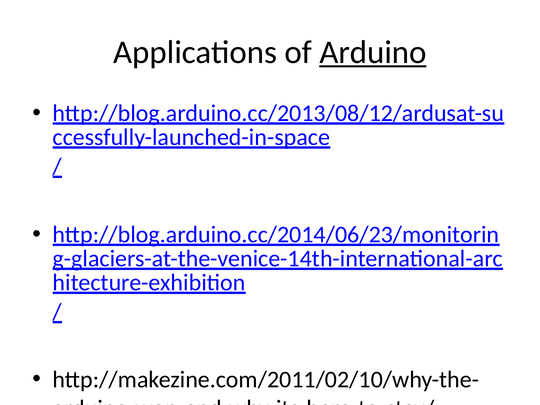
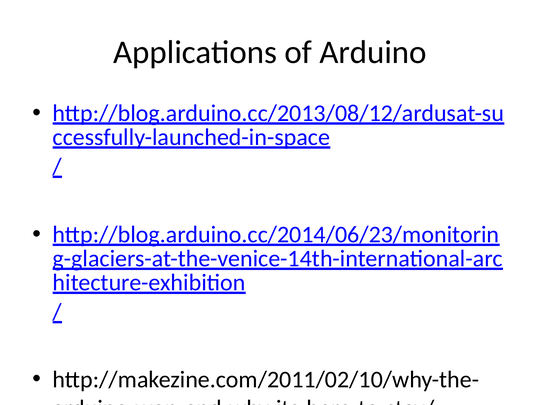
Arduino underline: present -> none
